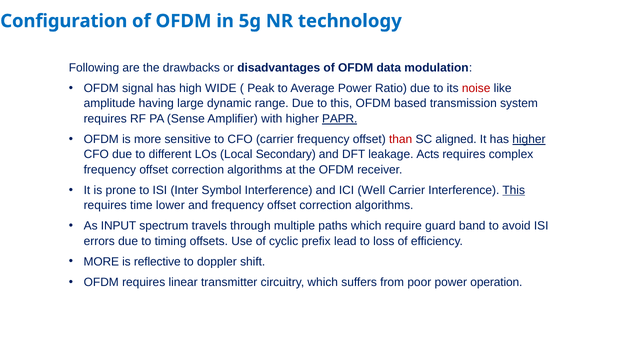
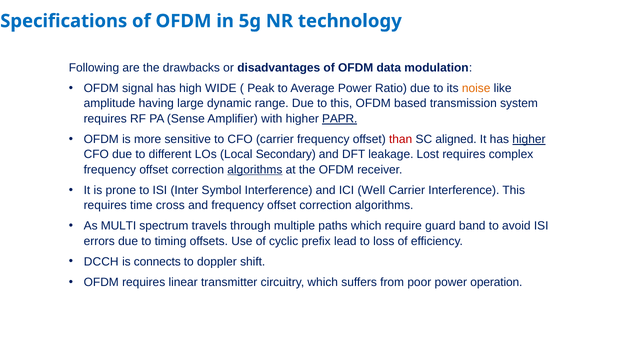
Configuration: Configuration -> Specifications
noise colour: red -> orange
Acts: Acts -> Lost
algorithms at (255, 169) underline: none -> present
This at (514, 190) underline: present -> none
lower: lower -> cross
INPUT: INPUT -> MULTI
MORE at (101, 261): MORE -> DCCH
reflective: reflective -> connects
